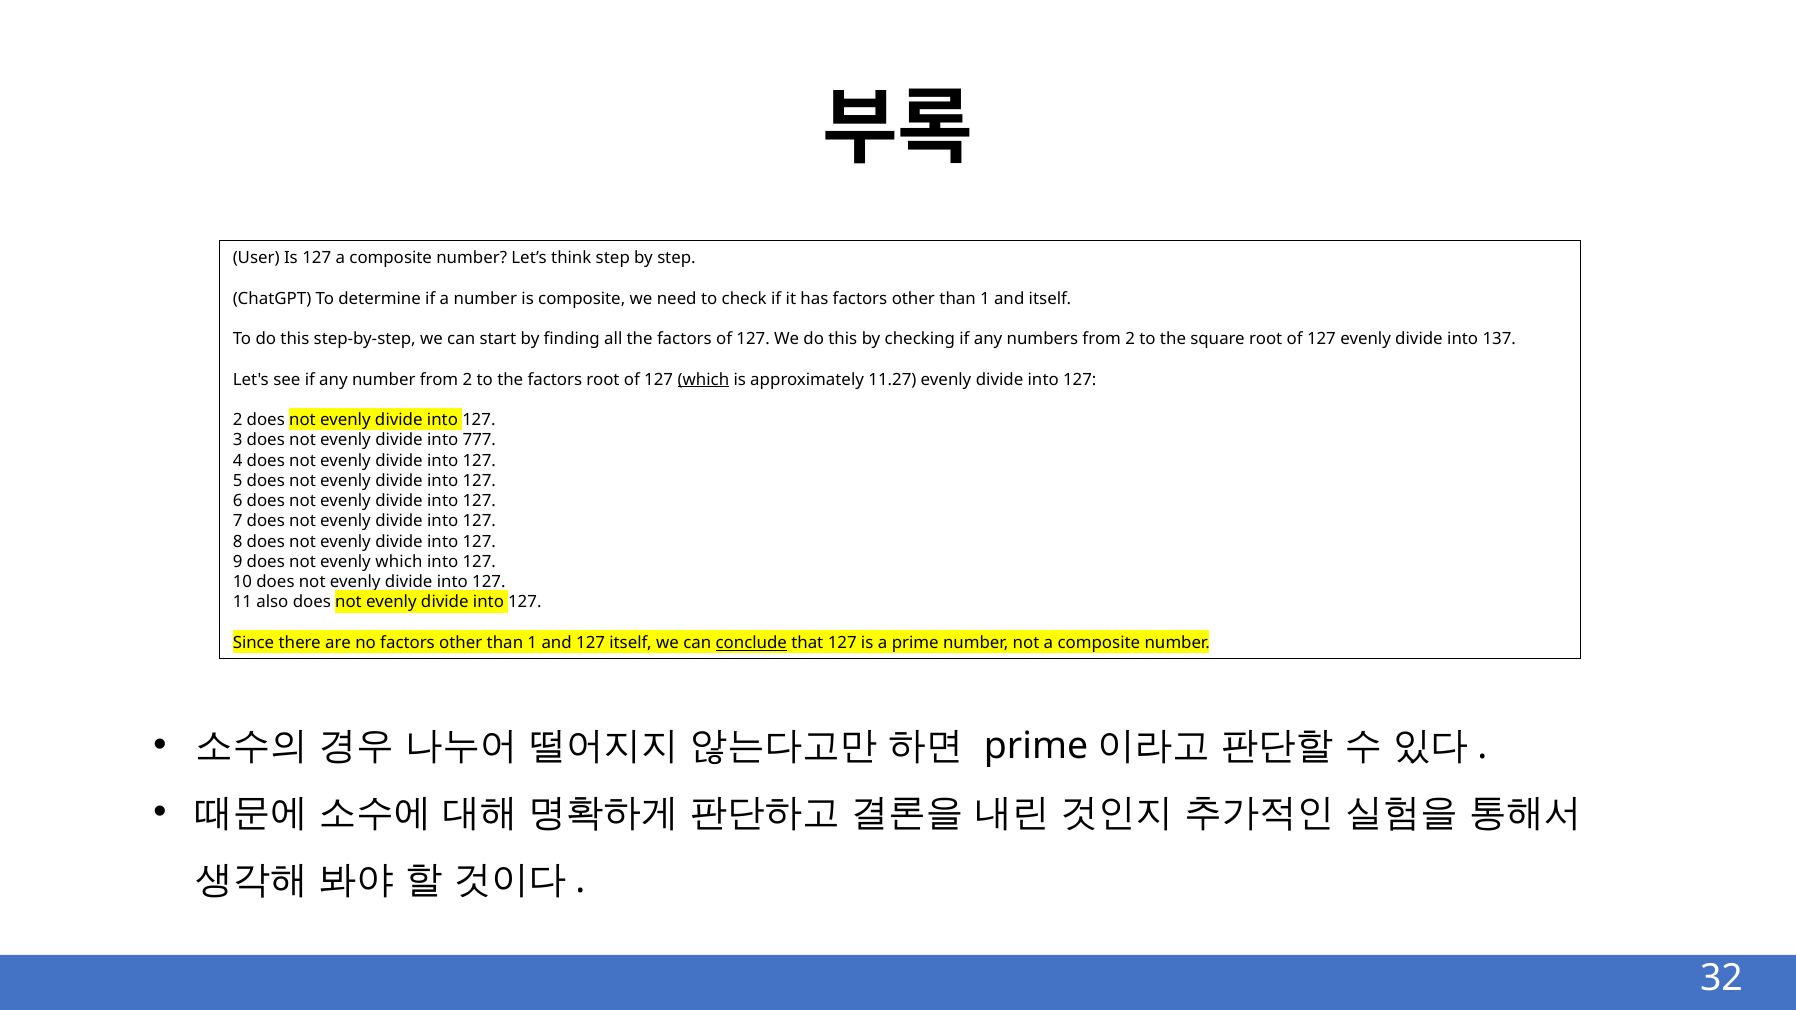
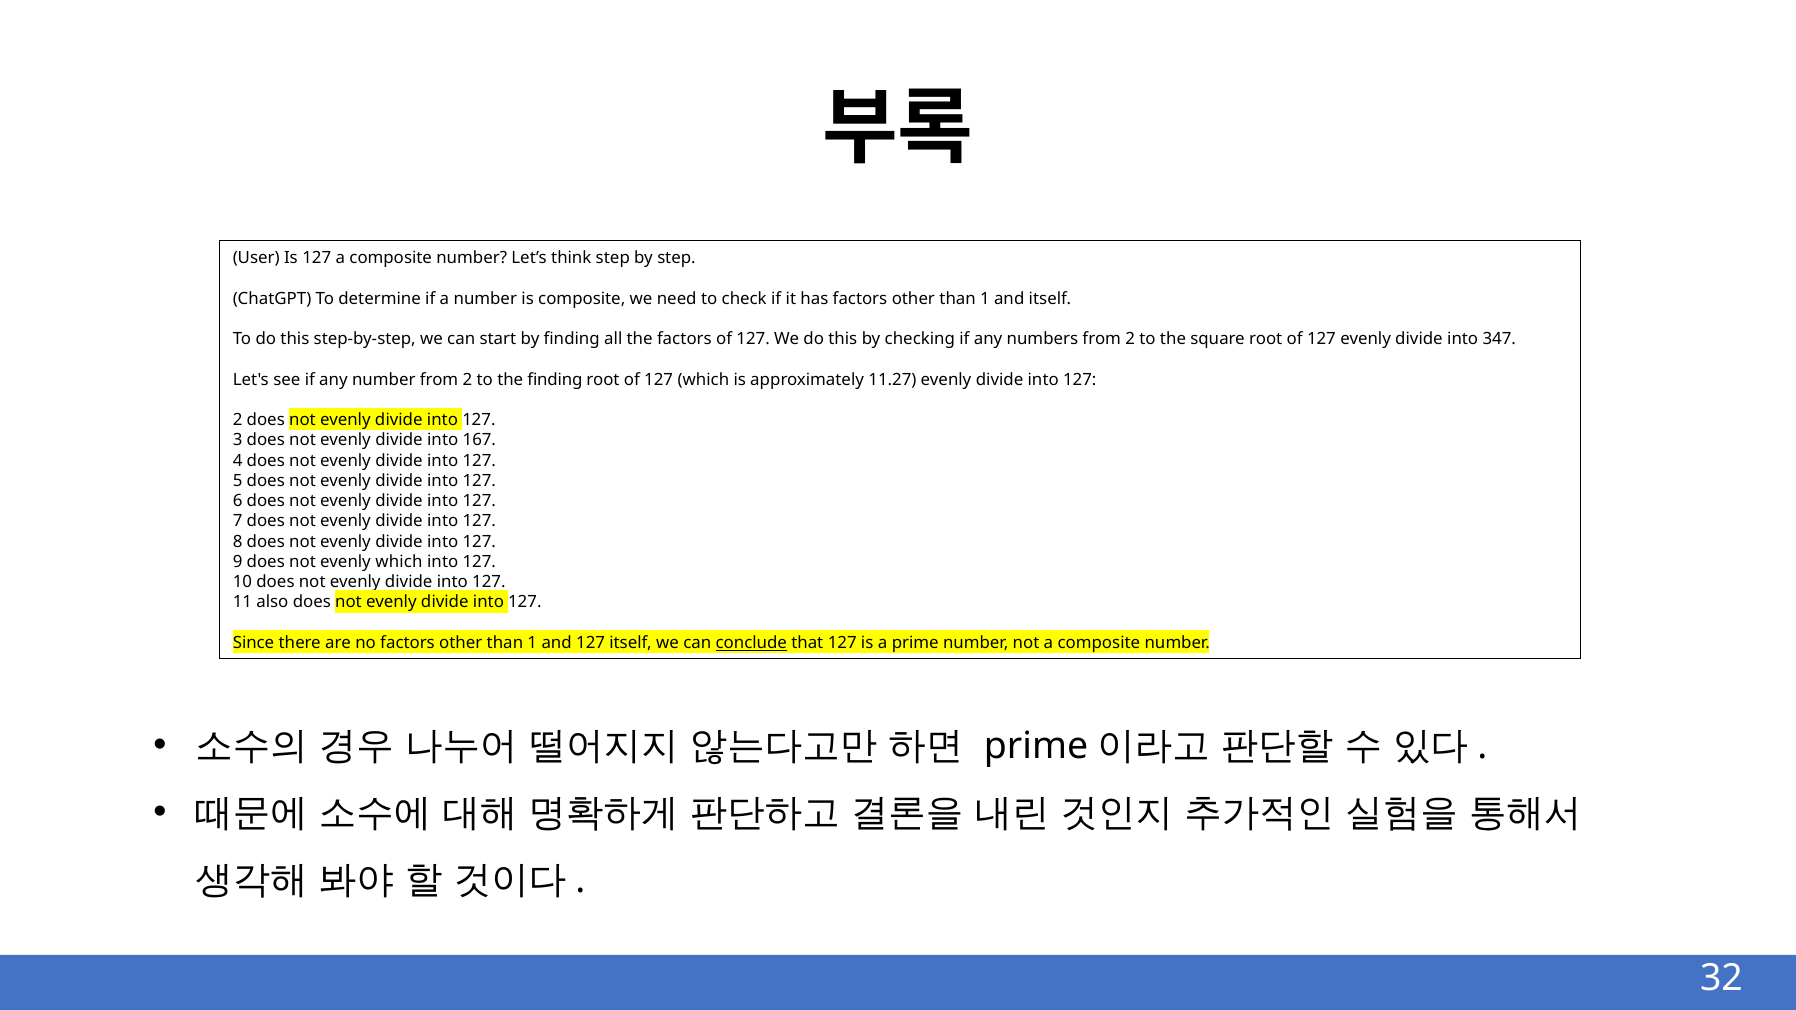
137: 137 -> 347
to the factors: factors -> finding
which at (703, 380) underline: present -> none
777: 777 -> 167
